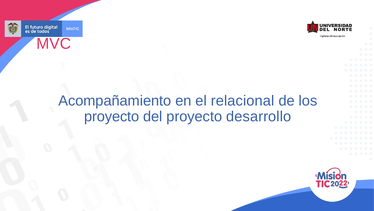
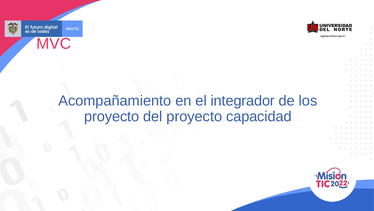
relacional: relacional -> integrador
desarrollo: desarrollo -> capacidad
